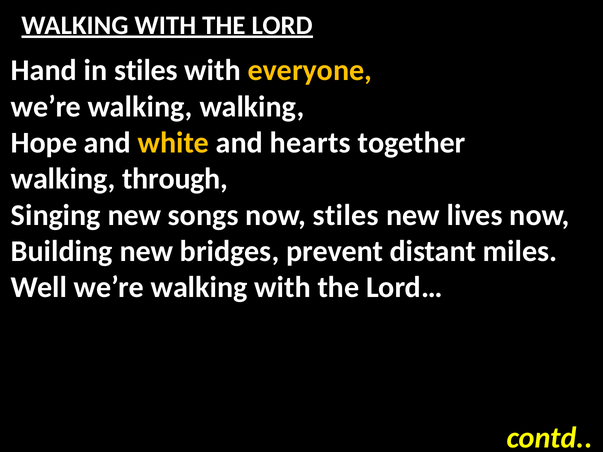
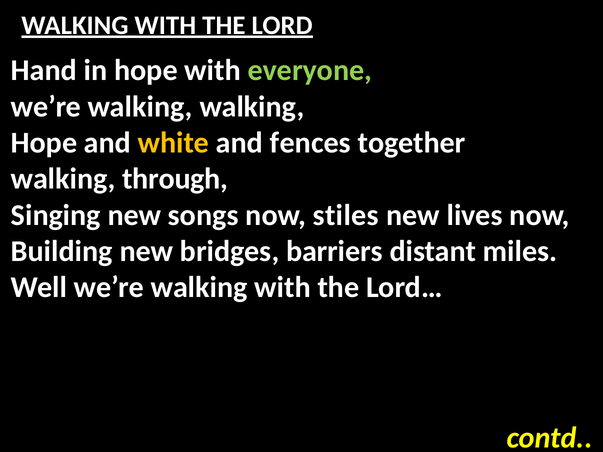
in stiles: stiles -> hope
everyone colour: yellow -> light green
hearts: hearts -> fences
prevent: prevent -> barriers
